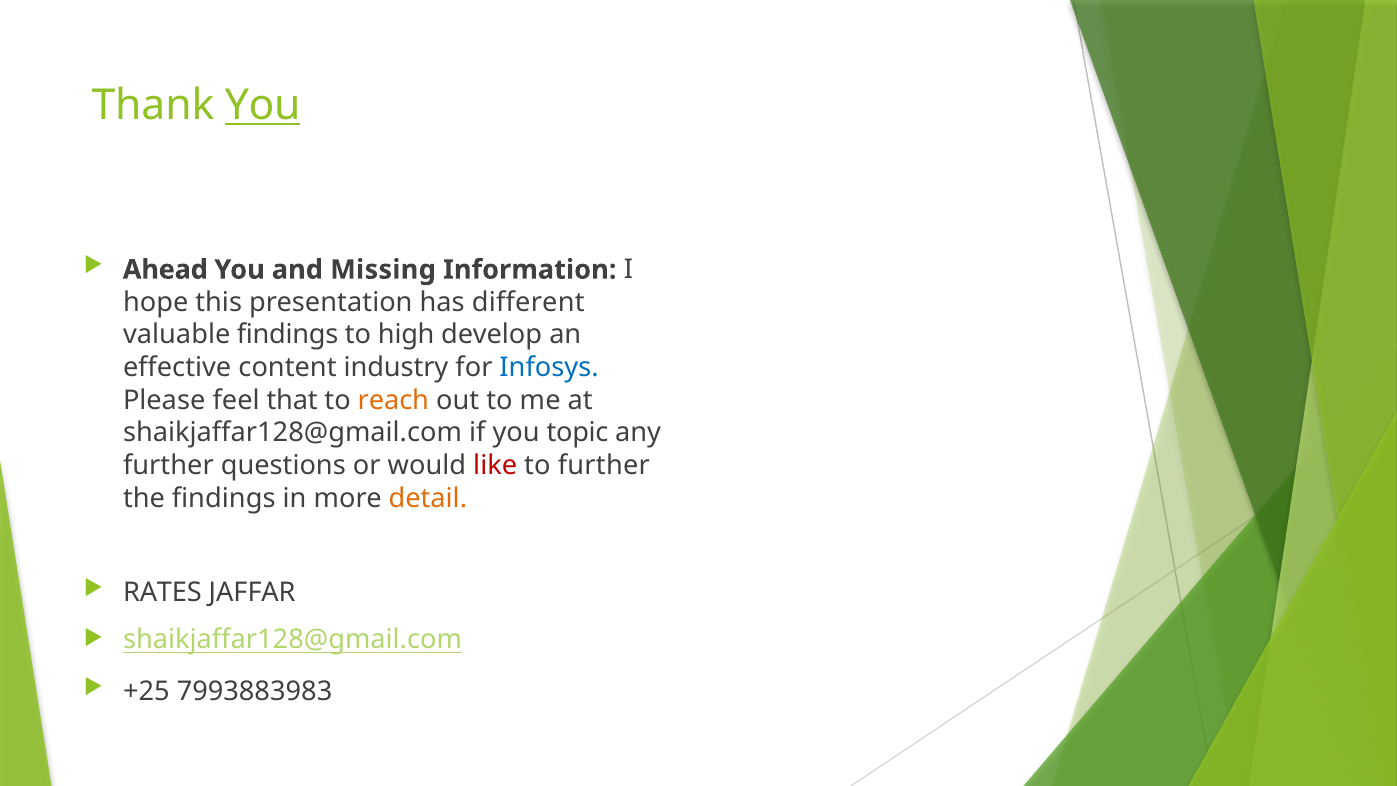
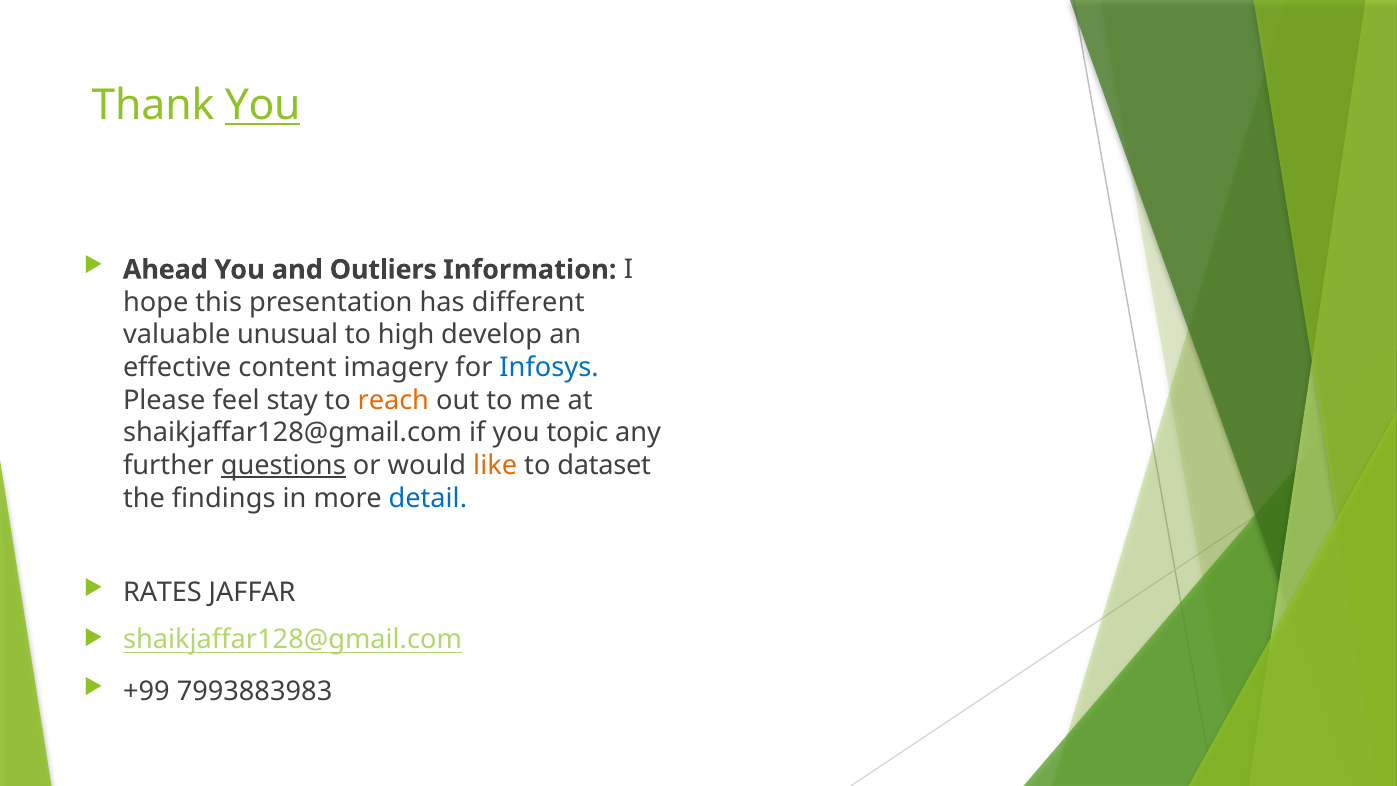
Missing: Missing -> Outliers
valuable findings: findings -> unusual
industry: industry -> imagery
that: that -> stay
questions underline: none -> present
like colour: red -> orange
to further: further -> dataset
detail colour: orange -> blue
+25: +25 -> +99
